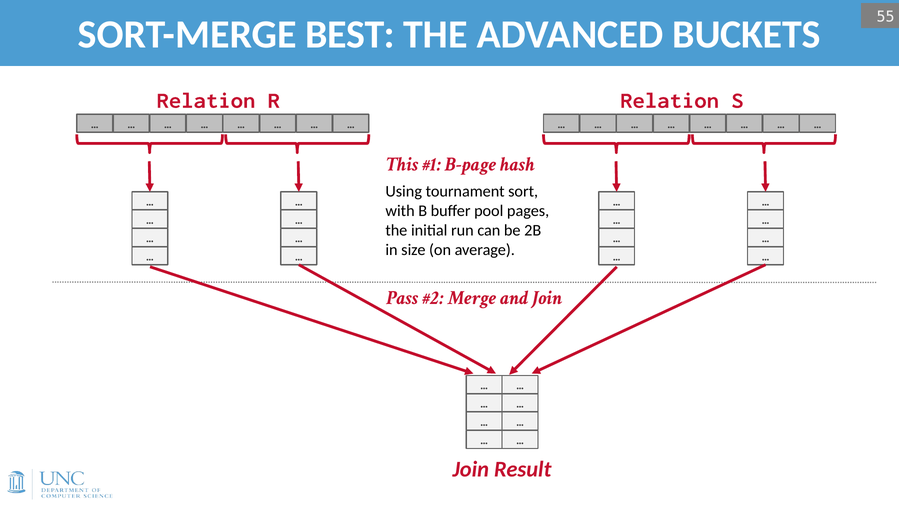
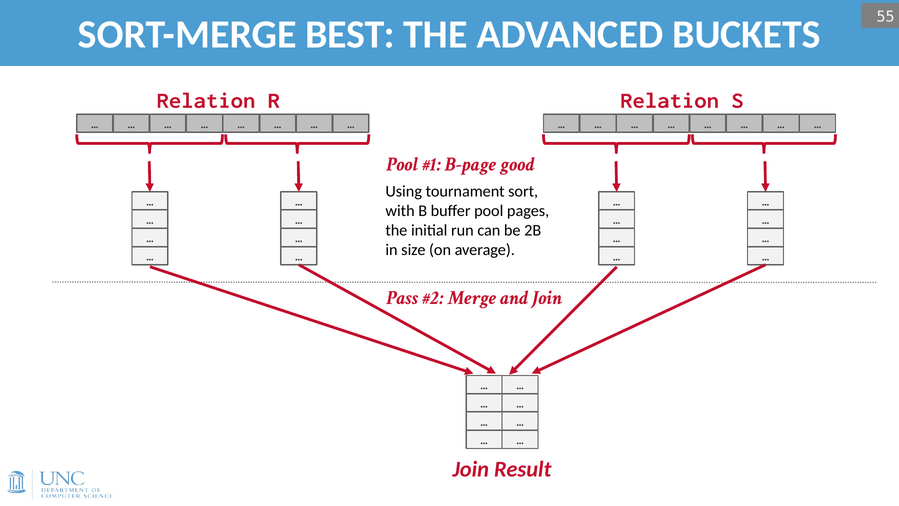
This at (402, 164): This -> Pool
hash: hash -> good
